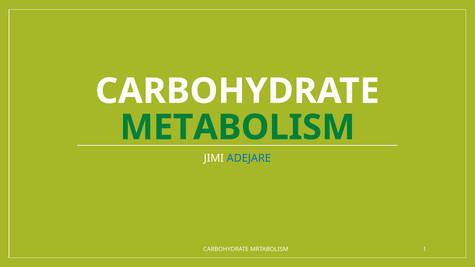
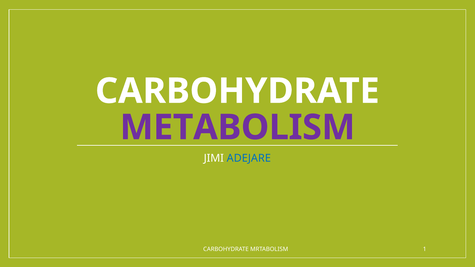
METABOLISM colour: green -> purple
